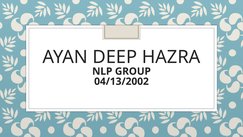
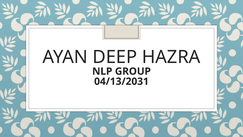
04/13/2002: 04/13/2002 -> 04/13/2031
